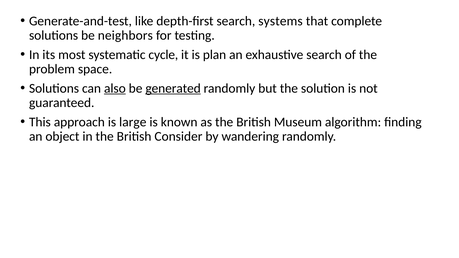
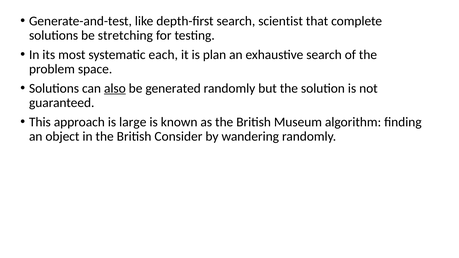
systems: systems -> scientist
neighbors: neighbors -> stretching
cycle: cycle -> each
generated underline: present -> none
